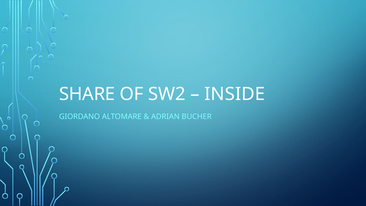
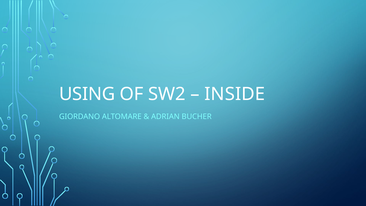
SHARE: SHARE -> USING
